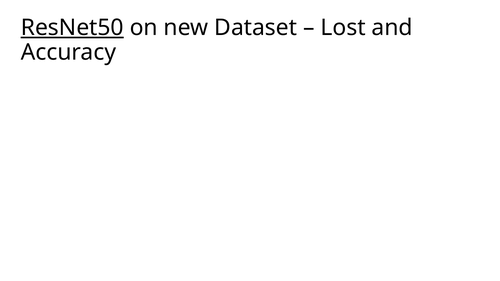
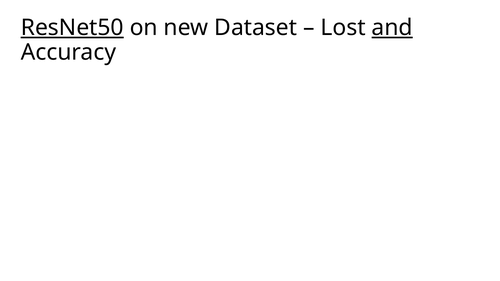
and underline: none -> present
